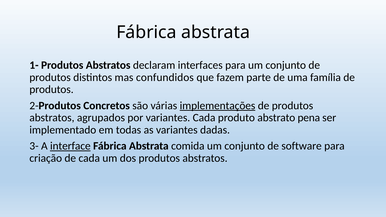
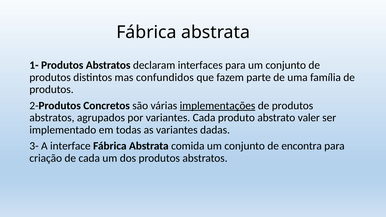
pena: pena -> valer
interface underline: present -> none
software: software -> encontra
